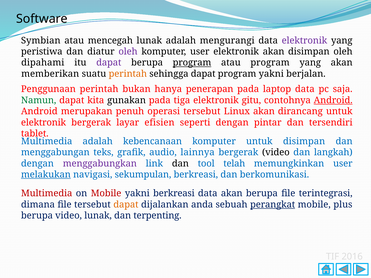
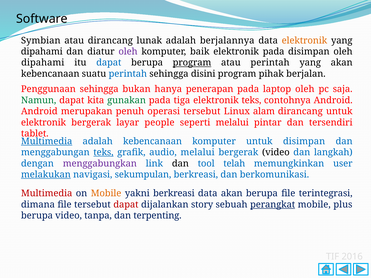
atau mencegah: mencegah -> dirancang
mengurangi: mengurangi -> berjalannya
elektronik at (304, 40) colour: purple -> orange
peristiwa at (42, 52): peristiwa -> dipahami
komputer user: user -> baik
elektronik akan: akan -> pada
dapat at (109, 63) colour: purple -> blue
atau program: program -> perintah
memberikan at (50, 74): memberikan -> kebencanaan
perintah at (128, 74) colour: orange -> blue
sehingga dapat: dapat -> disini
program yakni: yakni -> pihak
Penggunaan perintah: perintah -> sehingga
laptop data: data -> oleh
gunakan colour: black -> green
elektronik gitu: gitu -> teks
Android at (333, 100) underline: present -> none
Linux akan: akan -> alam
efisien: efisien -> people
seperti dengan: dengan -> melalui
Multimedia at (47, 141) underline: none -> present
teks at (103, 152) underline: none -> present
audio lainnya: lainnya -> melalui
Mobile at (106, 194) colour: red -> orange
dapat at (126, 205) colour: orange -> red
anda: anda -> story
video lunak: lunak -> tanpa
